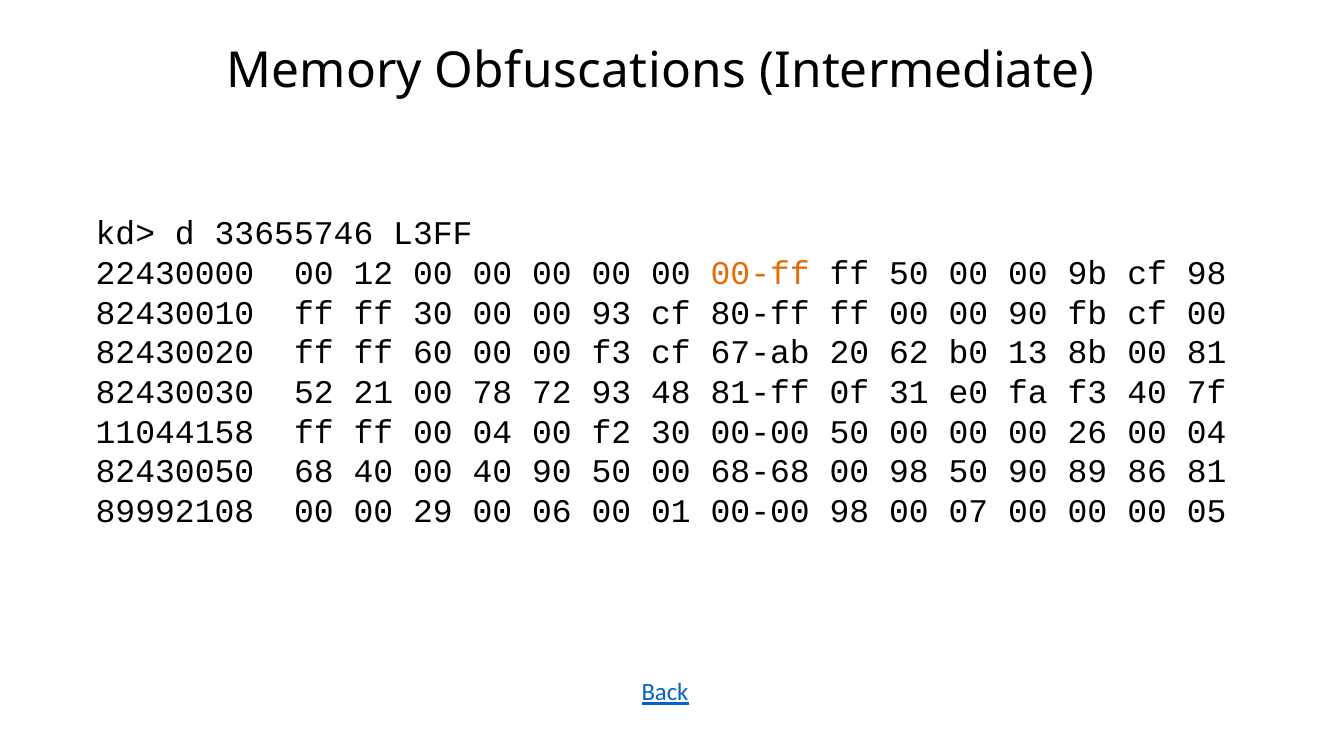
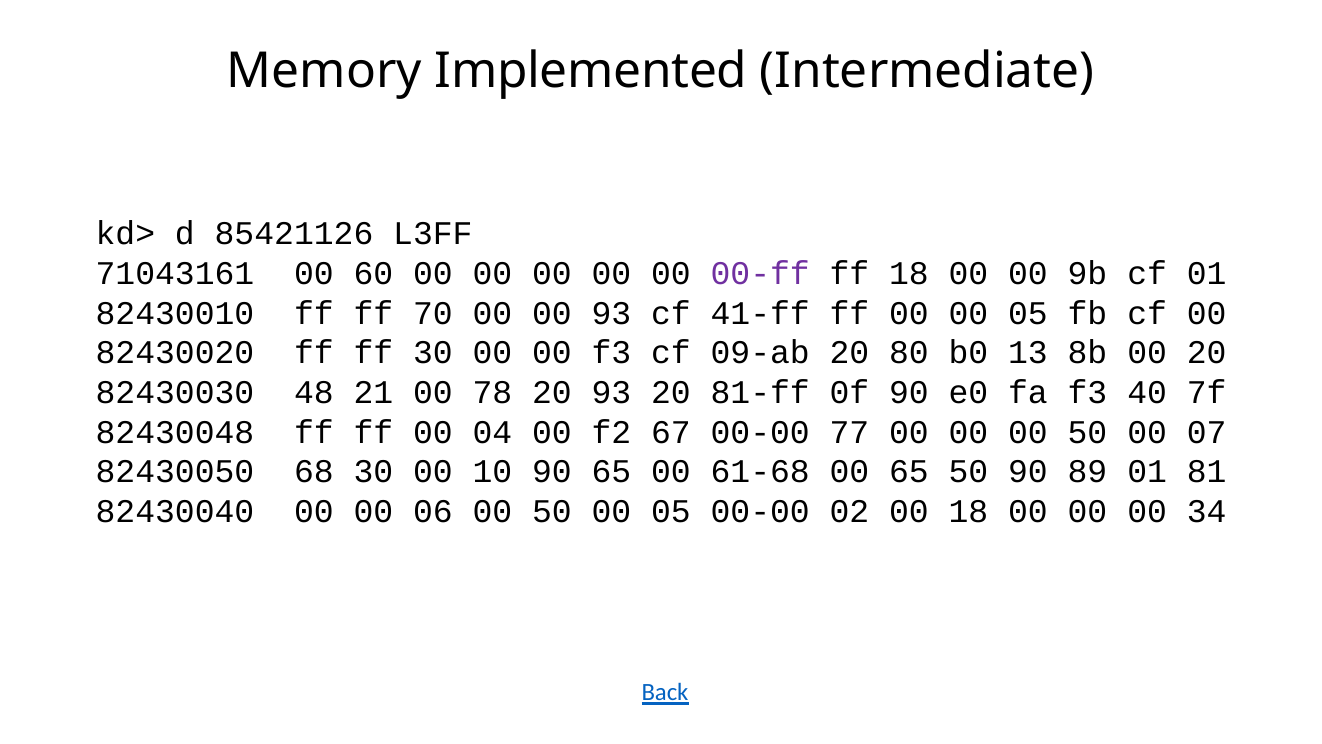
Obfuscations: Obfuscations -> Implemented
33655746: 33655746 -> 85421126
22430000: 22430000 -> 71043161
12: 12 -> 60
00-ff colour: orange -> purple
ff 50: 50 -> 18
cf 98: 98 -> 01
ff 30: 30 -> 70
80-ff: 80-ff -> 41-ff
00 00 90: 90 -> 05
ff 60: 60 -> 30
67-ab: 67-ab -> 09-ab
62: 62 -> 80
00 81: 81 -> 20
52: 52 -> 48
78 72: 72 -> 20
93 48: 48 -> 20
0f 31: 31 -> 90
11044158: 11044158 -> 82430048
f2 30: 30 -> 67
00-00 50: 50 -> 77
00 00 26: 26 -> 50
04 at (1207, 432): 04 -> 07
68 40: 40 -> 30
00 40: 40 -> 10
90 50: 50 -> 65
68-68: 68-68 -> 61-68
00 98: 98 -> 65
89 86: 86 -> 01
89992108: 89992108 -> 82430040
29: 29 -> 06
06 at (552, 511): 06 -> 50
01 at (671, 511): 01 -> 05
00-00 98: 98 -> 02
00 07: 07 -> 18
05: 05 -> 34
